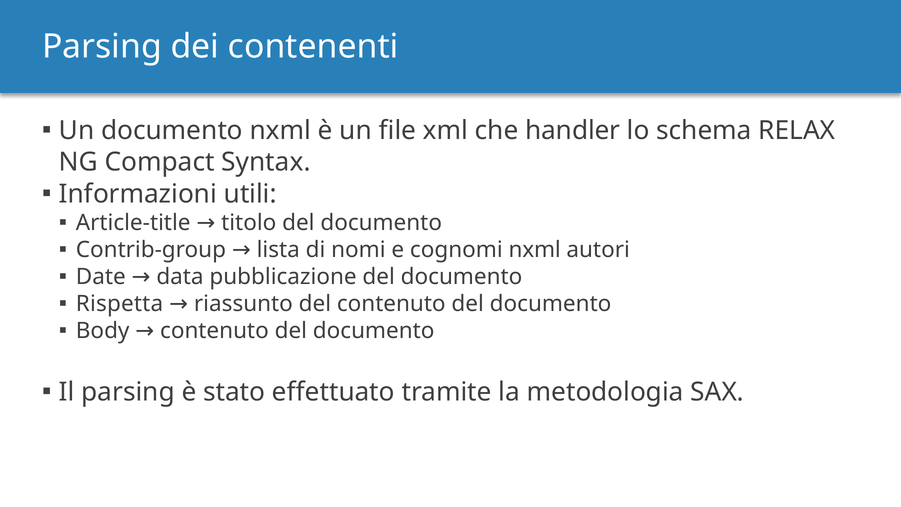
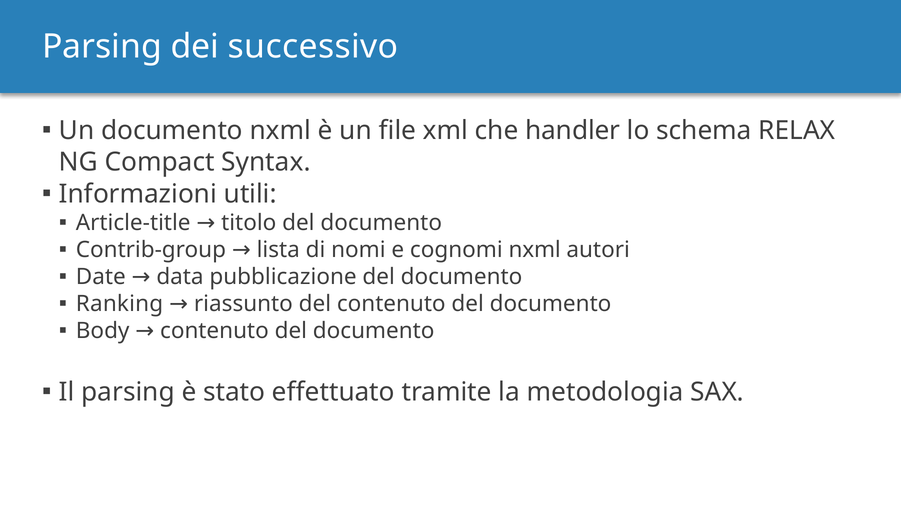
contenenti: contenenti -> successivo
Rispetta: Rispetta -> Ranking
